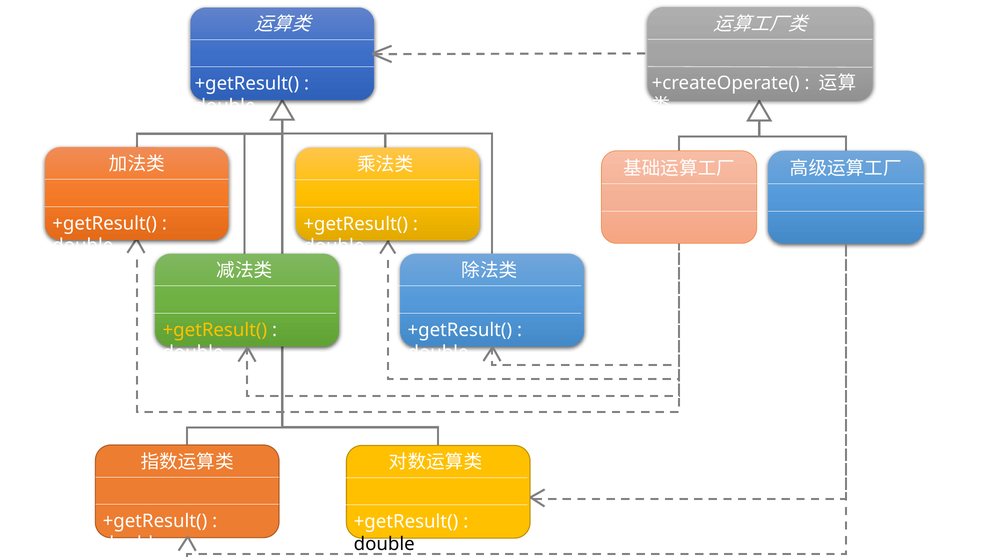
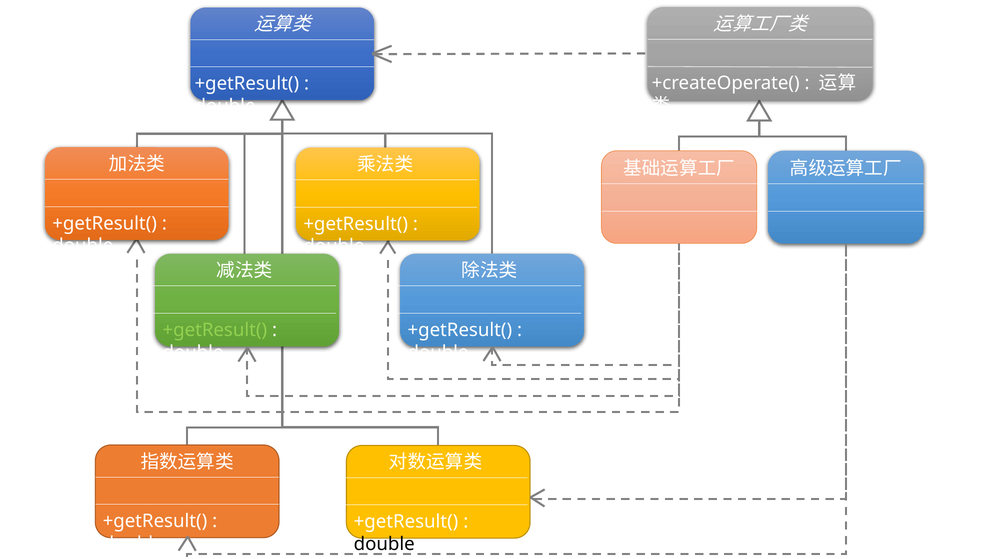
+getResult( at (215, 330) colour: yellow -> light green
